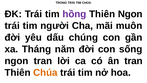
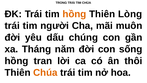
hồng at (74, 14) colour: purple -> orange
Thiên Ngon: Ngon -> Lòng
ngon at (16, 61): ngon -> hồng
ân tran: tran -> thôi
